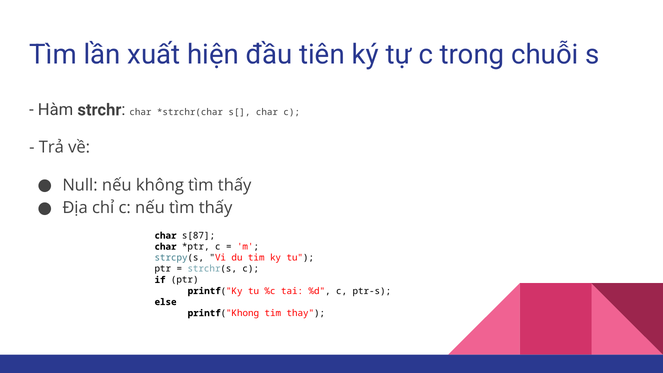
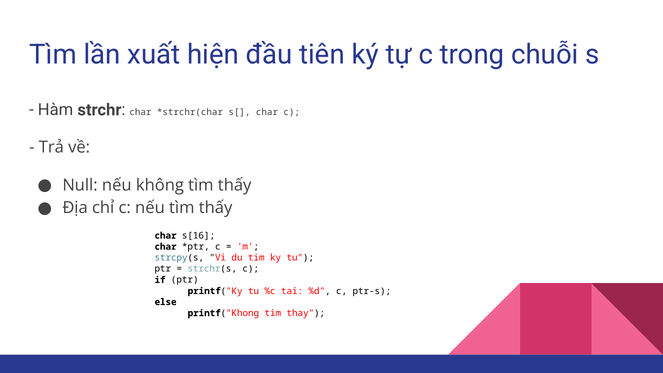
s[87: s[87 -> s[16
